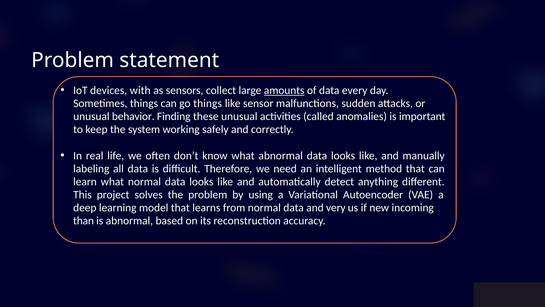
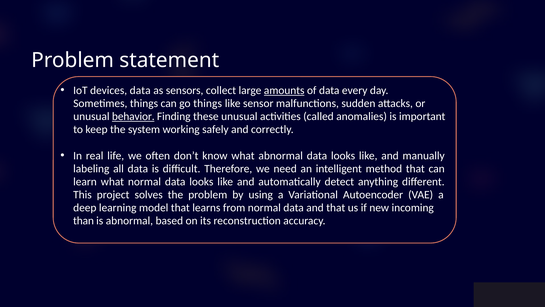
devices with: with -> data
behavior underline: none -> present
and very: very -> that
